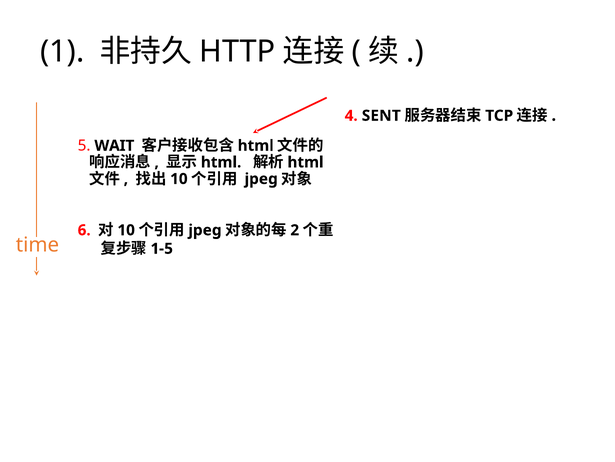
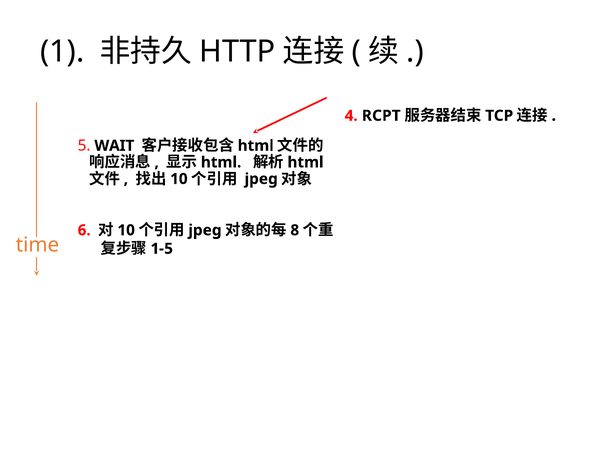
SENT: SENT -> RCPT
2: 2 -> 8
